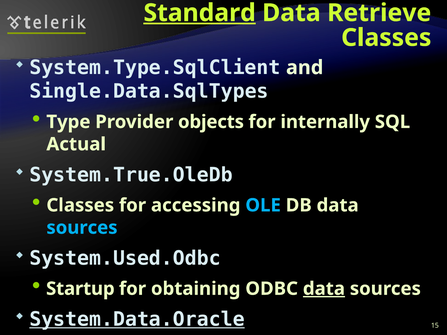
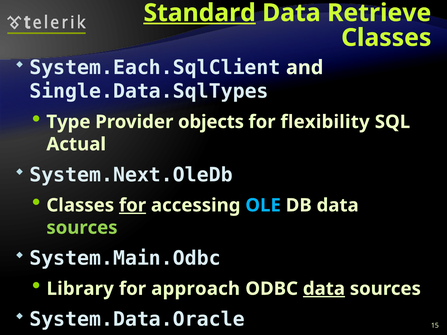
System.Type.SqlClient: System.Type.SqlClient -> System.Each.SqlClient
internally: internally -> flexibility
System.True.OleDb: System.True.OleDb -> System.Next.OleDb
for at (133, 205) underline: none -> present
sources at (82, 228) colour: light blue -> light green
System.Used.Odbc: System.Used.Odbc -> System.Main.Odbc
Startup: Startup -> Library
obtaining: obtaining -> approach
System.Data.Oracle underline: present -> none
